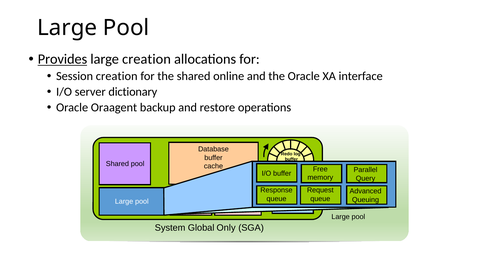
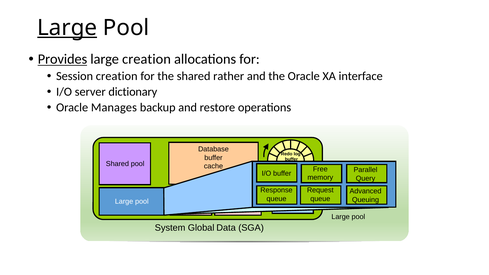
Large at (67, 28) underline: none -> present
online: online -> rather
Oraagent: Oraagent -> Manages
Only: Only -> Data
